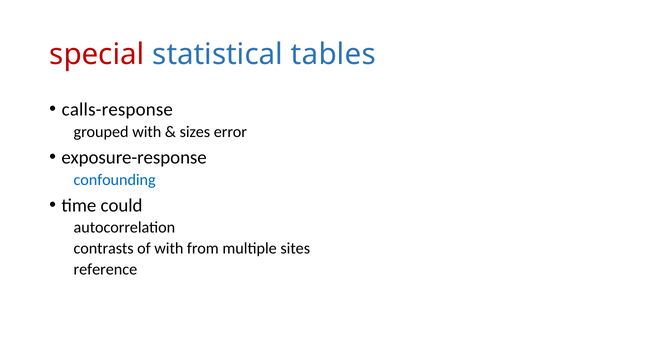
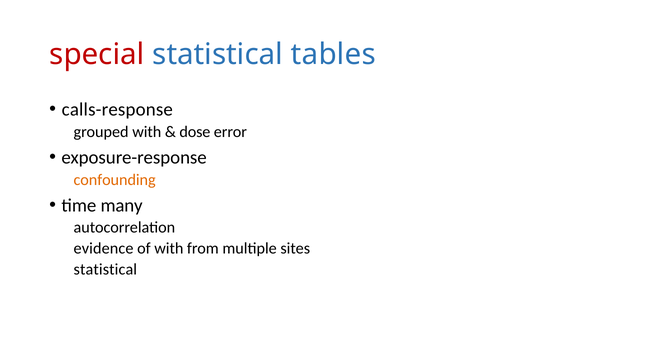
sizes: sizes -> dose
confounding colour: blue -> orange
could: could -> many
contrasts: contrasts -> evidence
reference at (105, 269): reference -> statistical
